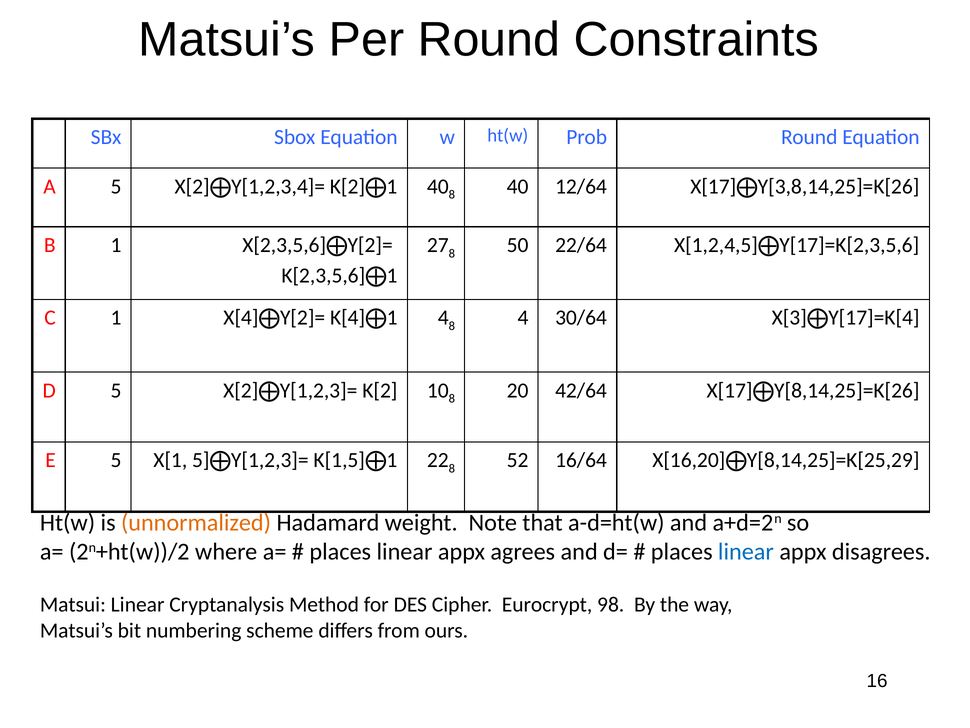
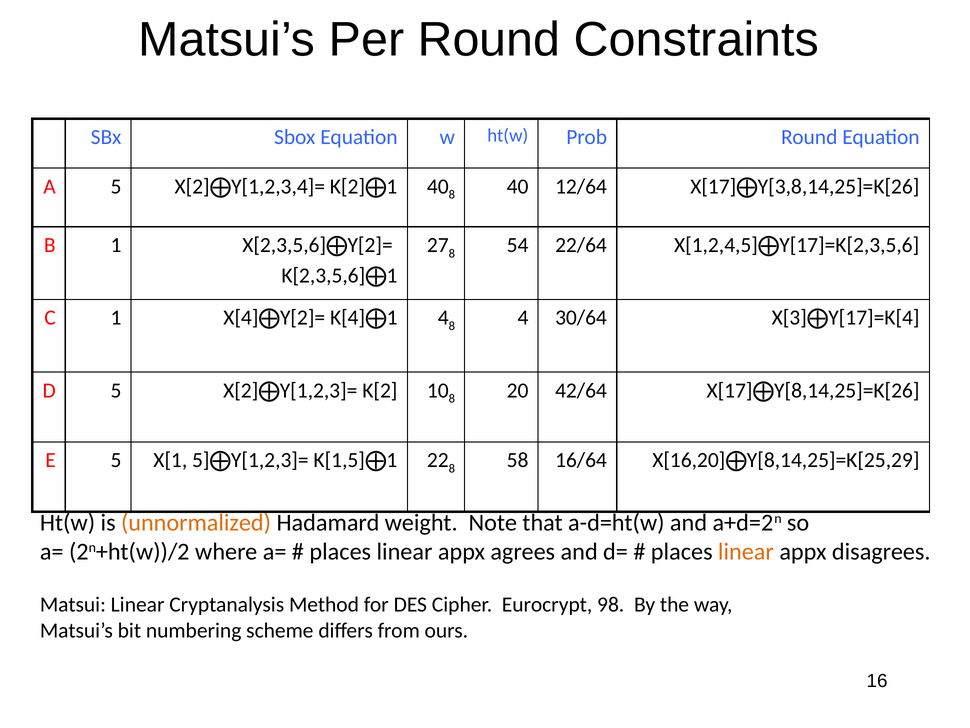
50: 50 -> 54
52: 52 -> 58
linear at (746, 551) colour: blue -> orange
